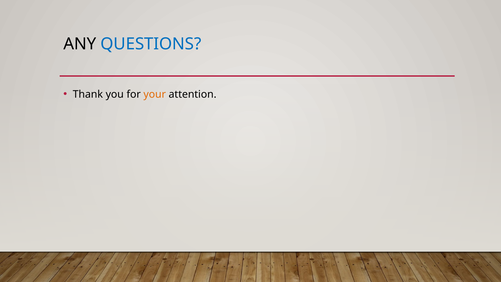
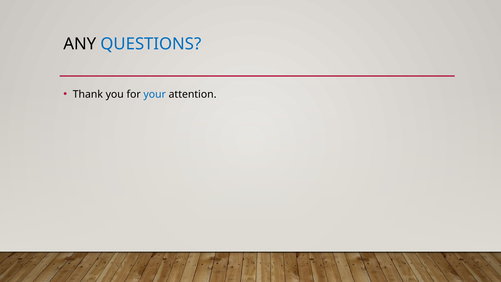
your colour: orange -> blue
